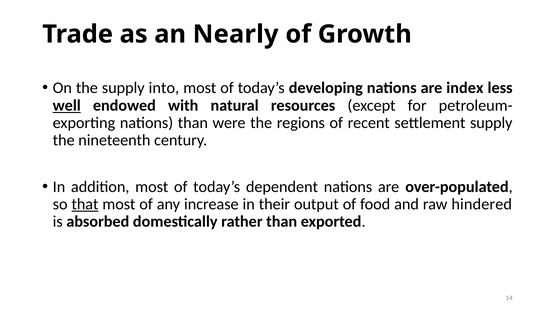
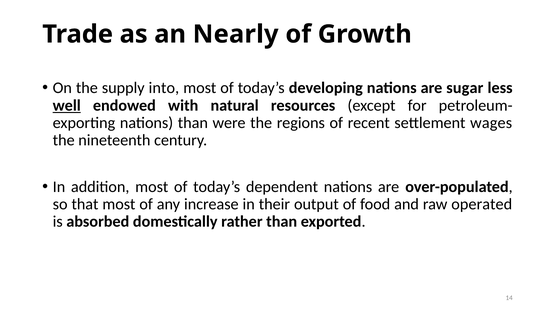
index: index -> sugar
settlement supply: supply -> wages
that underline: present -> none
hindered: hindered -> operated
